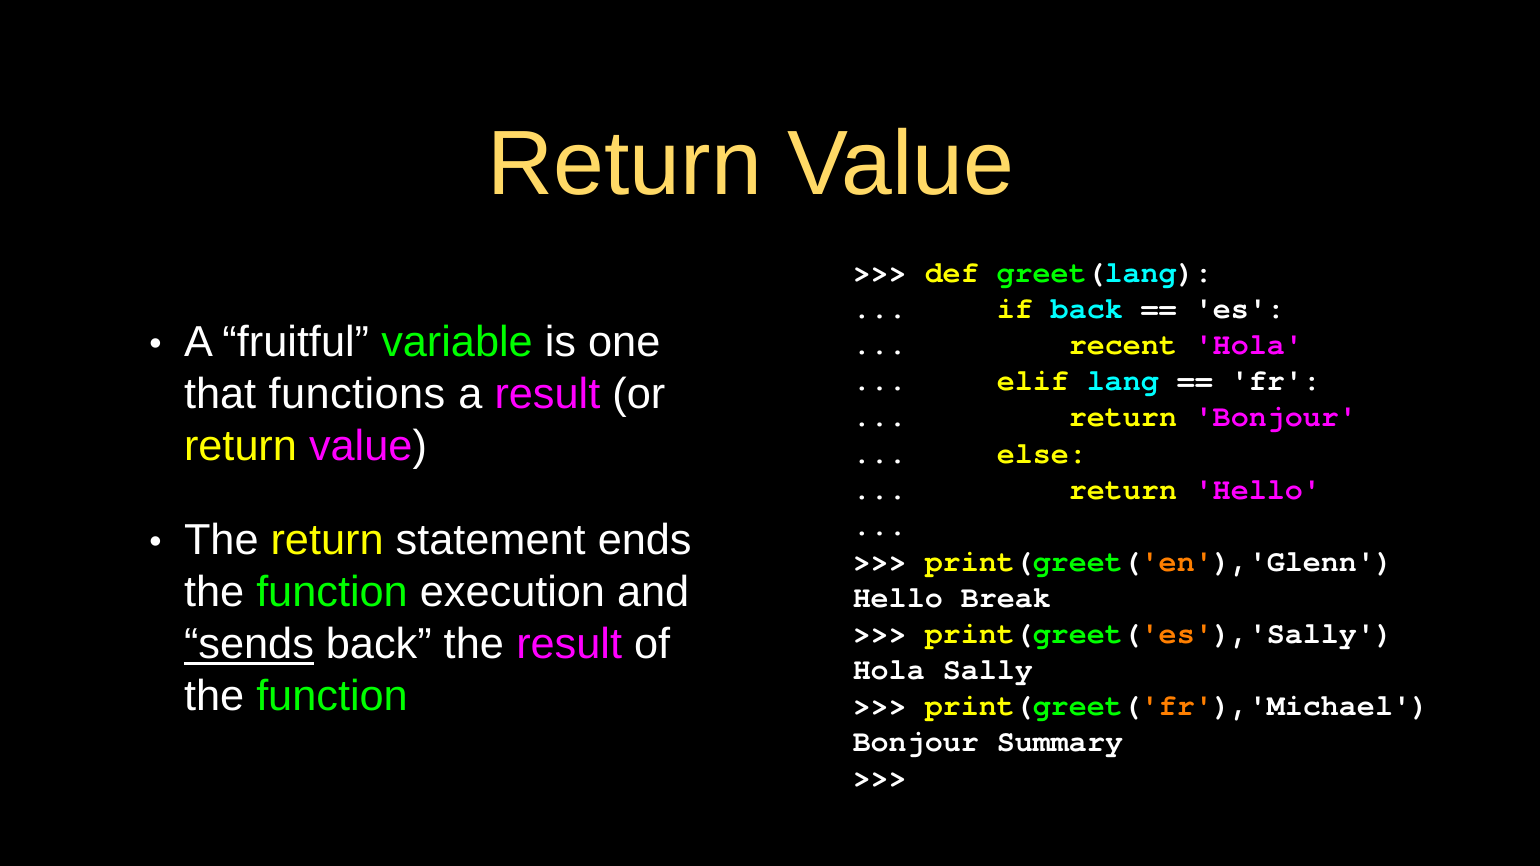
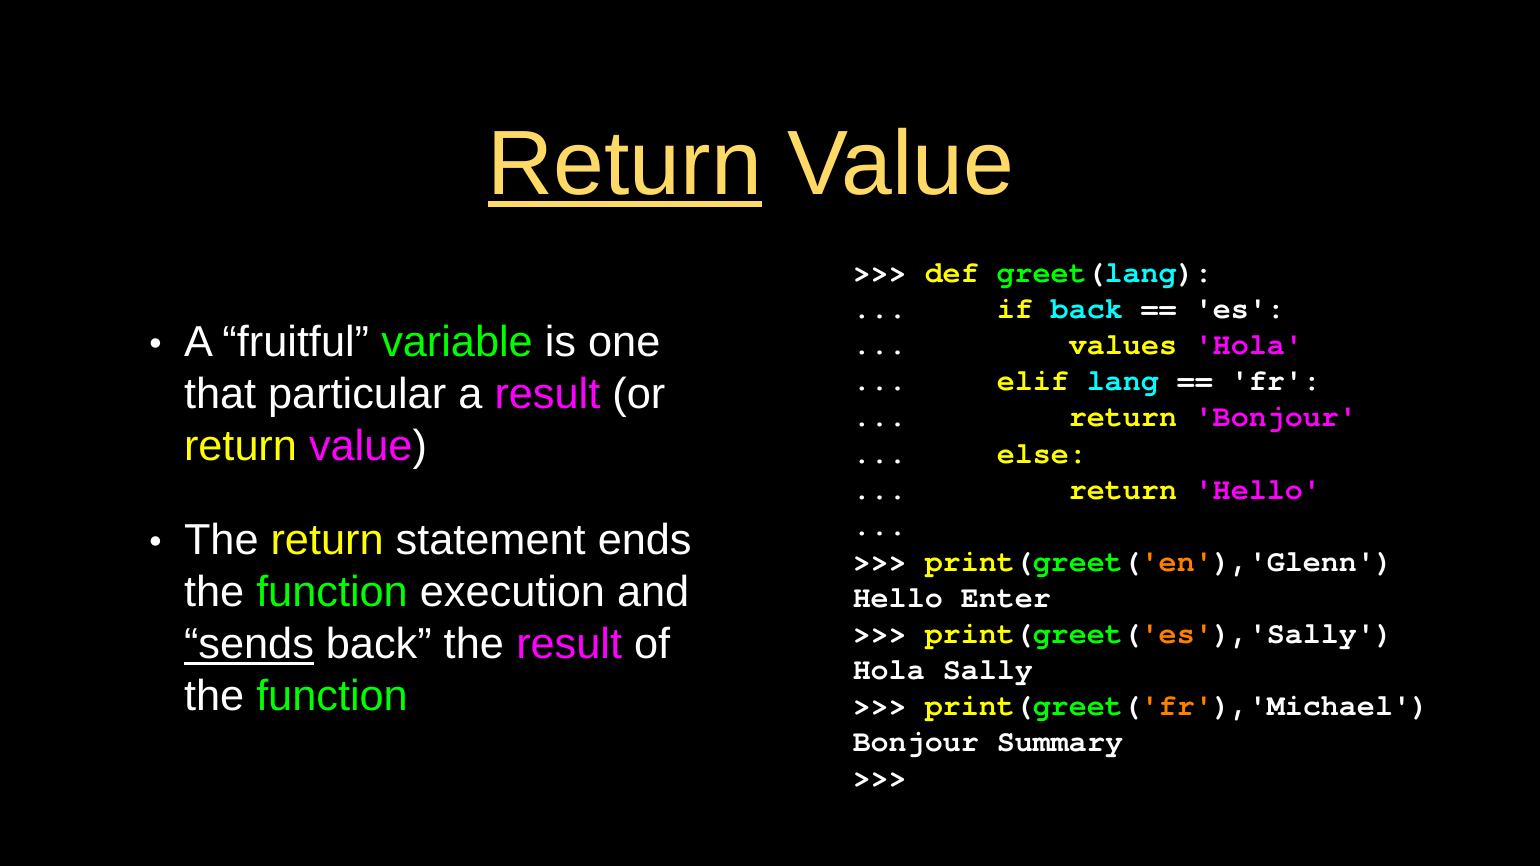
Return at (625, 165) underline: none -> present
recent: recent -> values
functions: functions -> particular
Break: Break -> Enter
